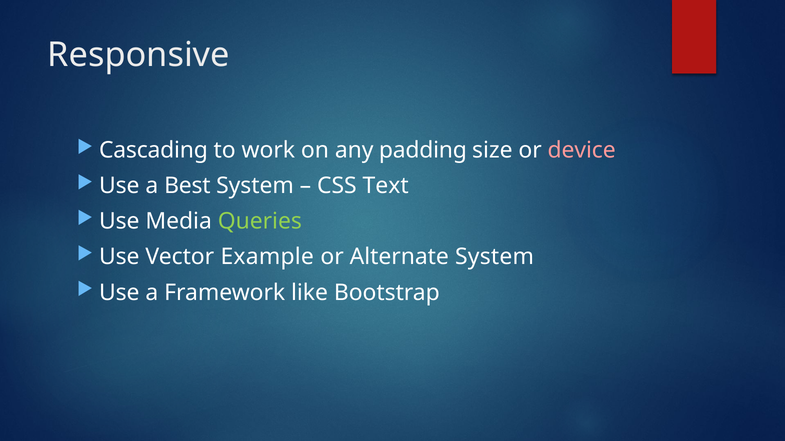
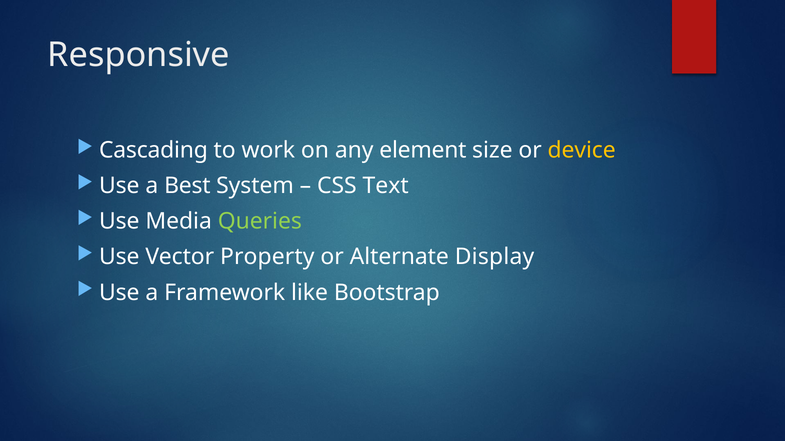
padding: padding -> element
device colour: pink -> yellow
Example: Example -> Property
Alternate System: System -> Display
